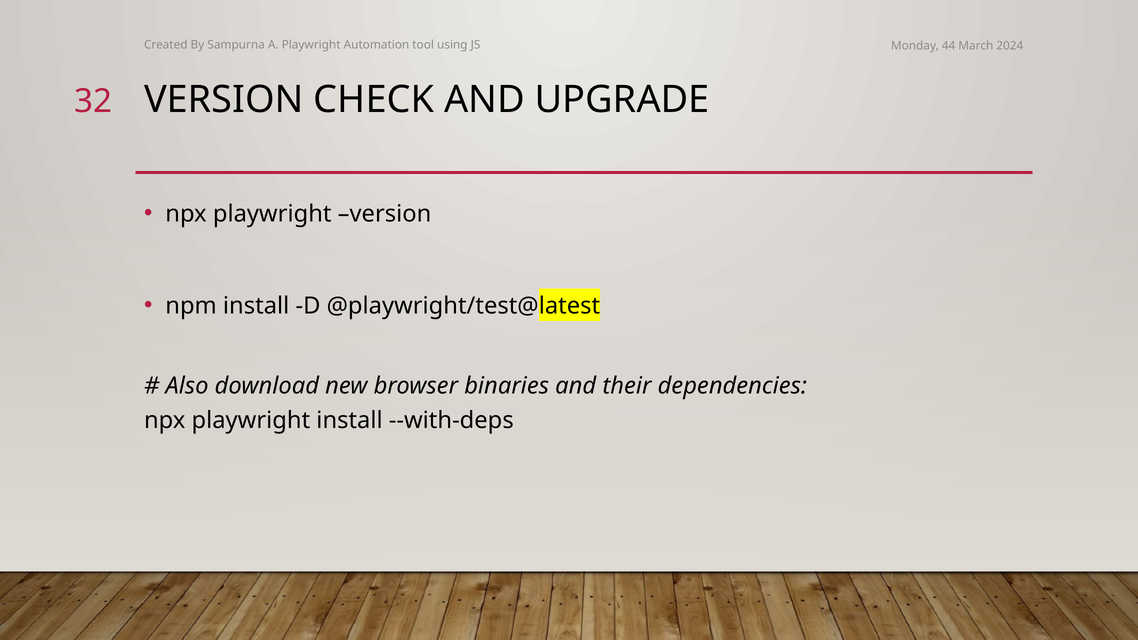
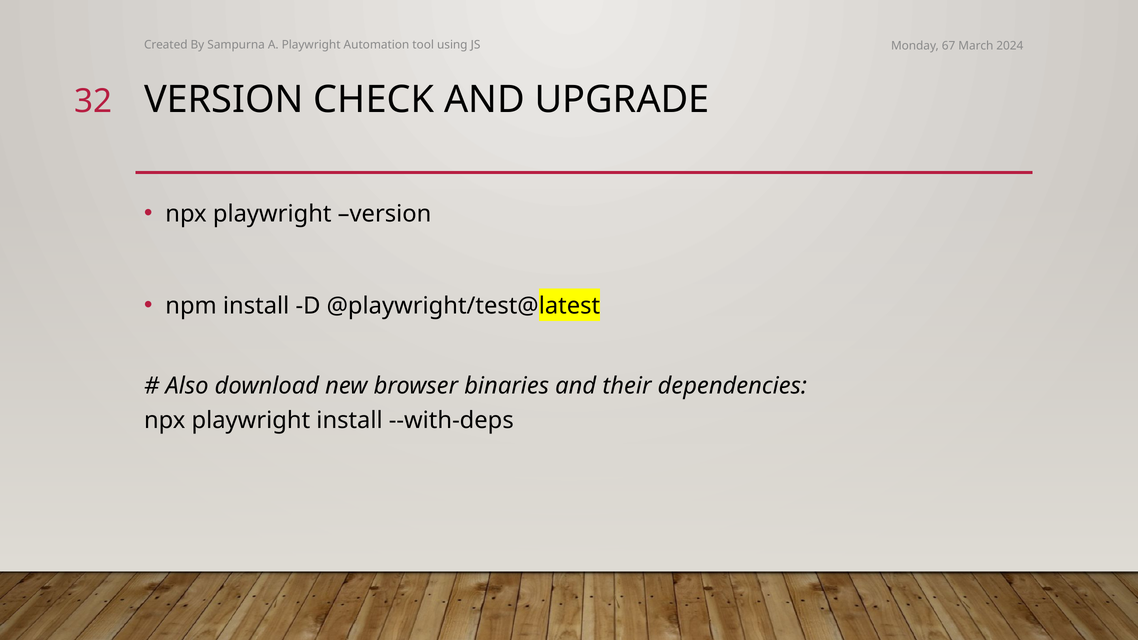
44: 44 -> 67
